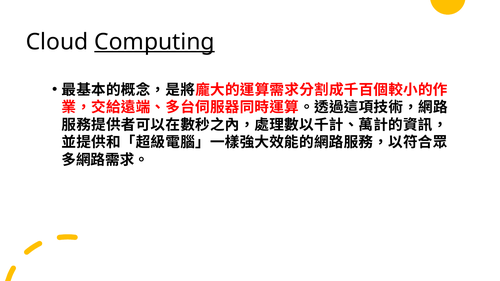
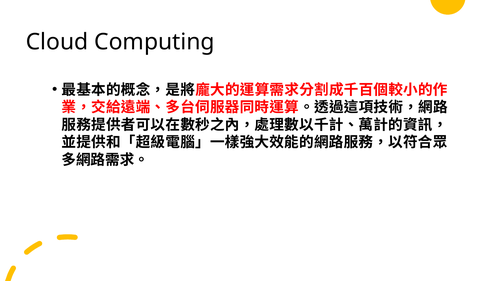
Computing underline: present -> none
